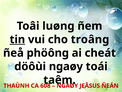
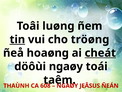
troâng: troâng -> tröøng
phöông: phöông -> hoaøng
cheát underline: none -> present
